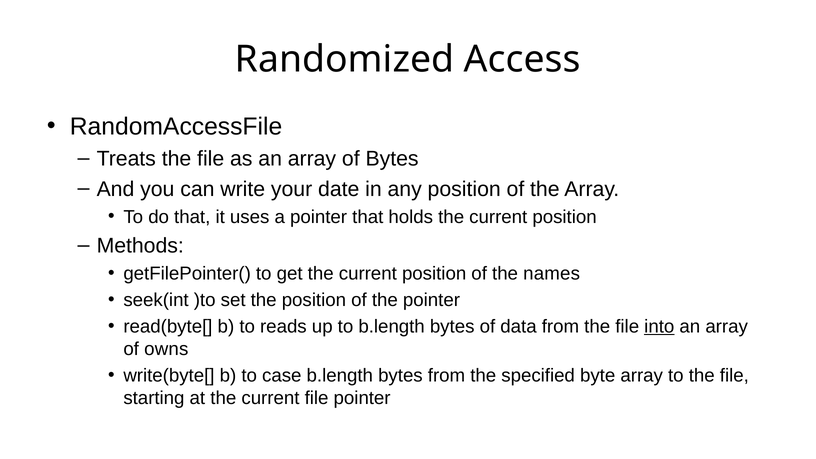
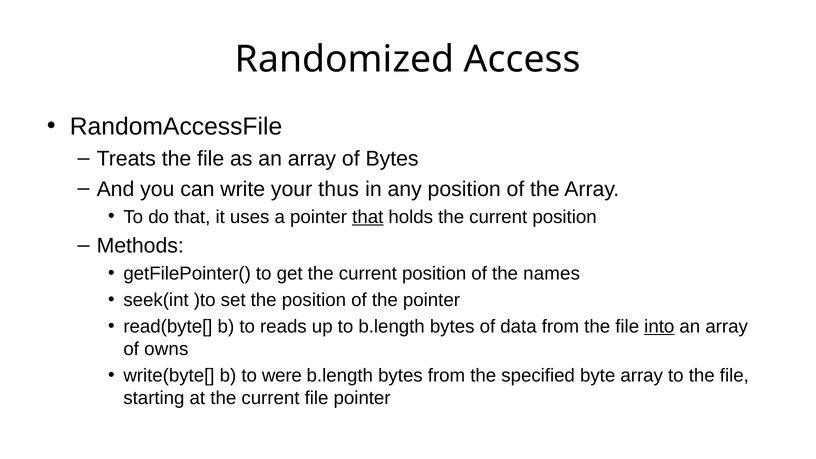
date: date -> thus
that at (368, 217) underline: none -> present
case: case -> were
